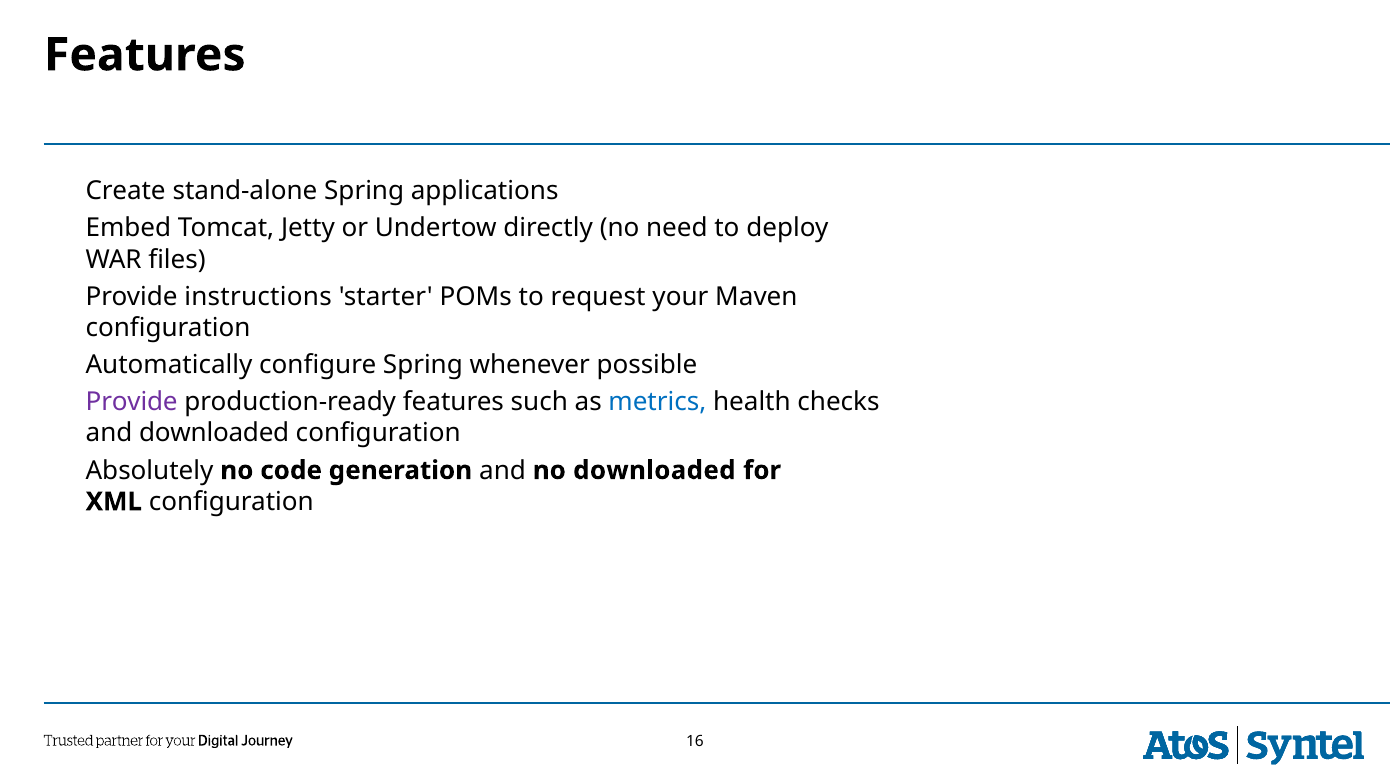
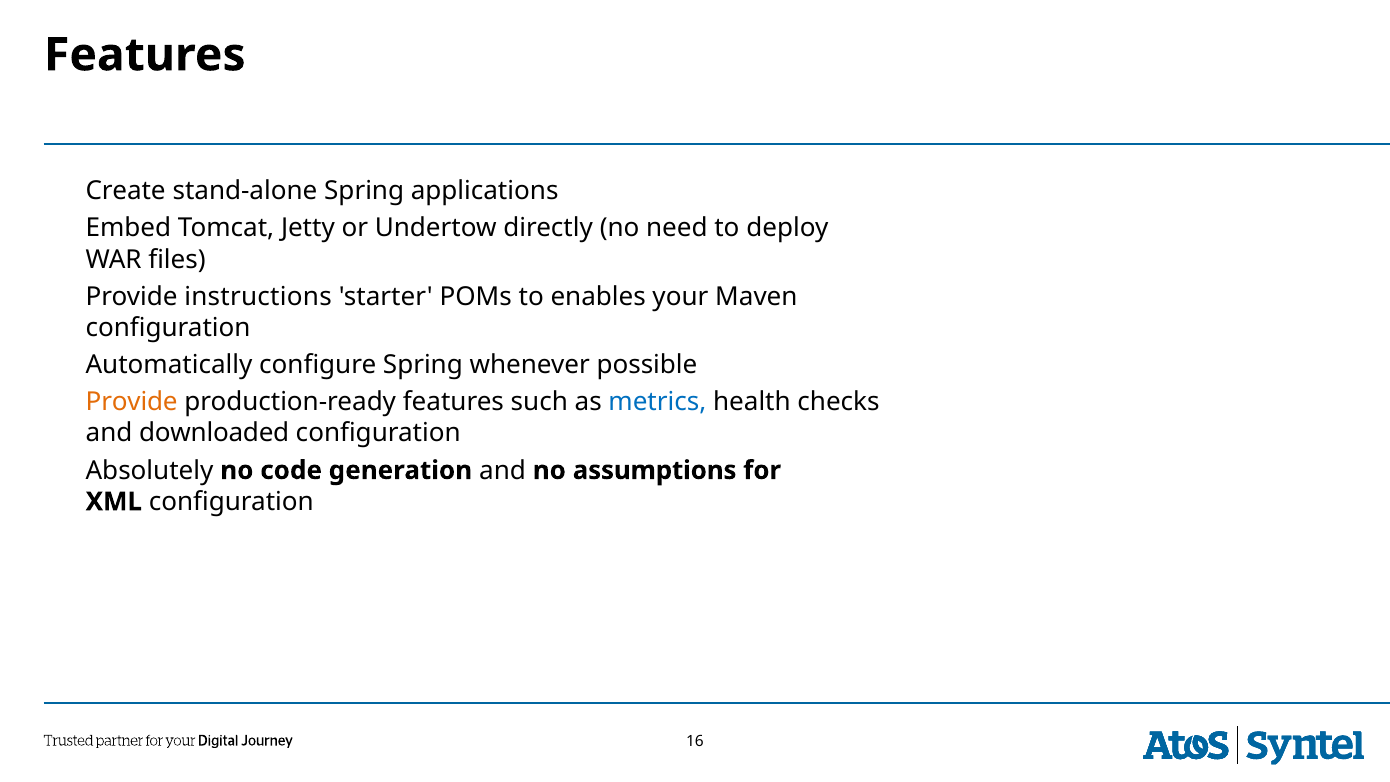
request: request -> enables
Provide at (132, 402) colour: purple -> orange
no downloaded: downloaded -> assumptions
